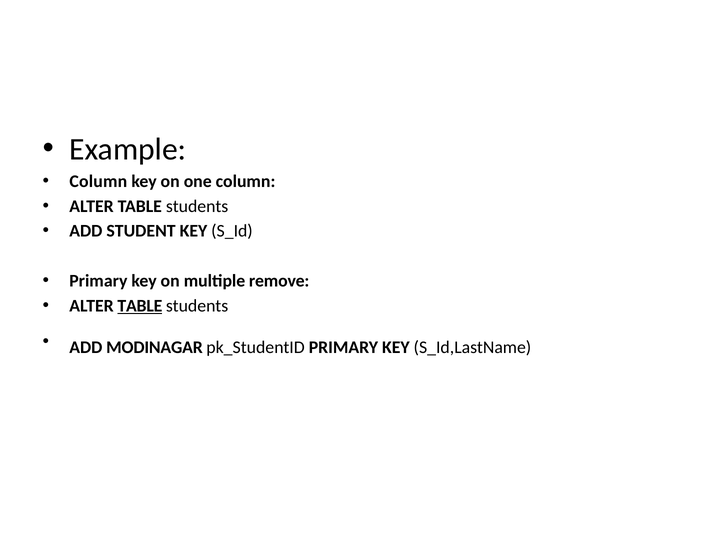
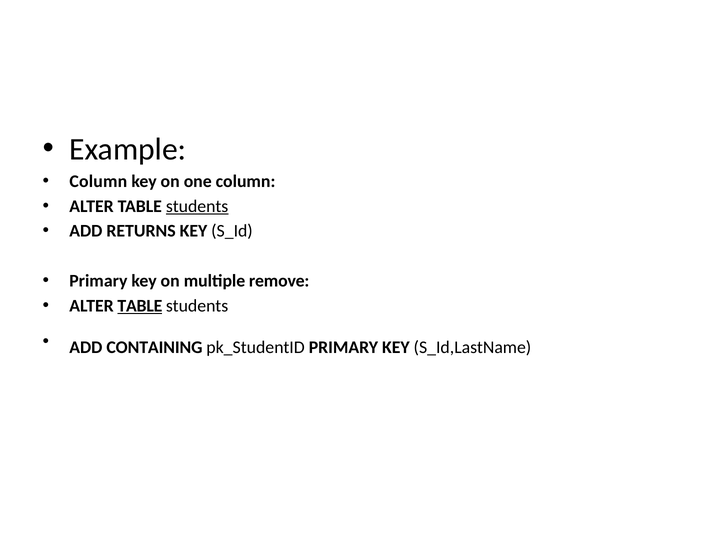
students at (197, 206) underline: none -> present
STUDENT: STUDENT -> RETURNS
MODINAGAR: MODINAGAR -> CONTAINING
